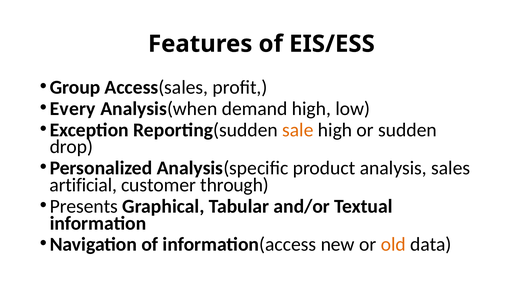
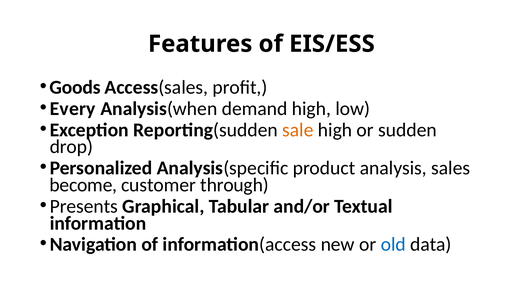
Group: Group -> Goods
artificial: artificial -> become
old colour: orange -> blue
